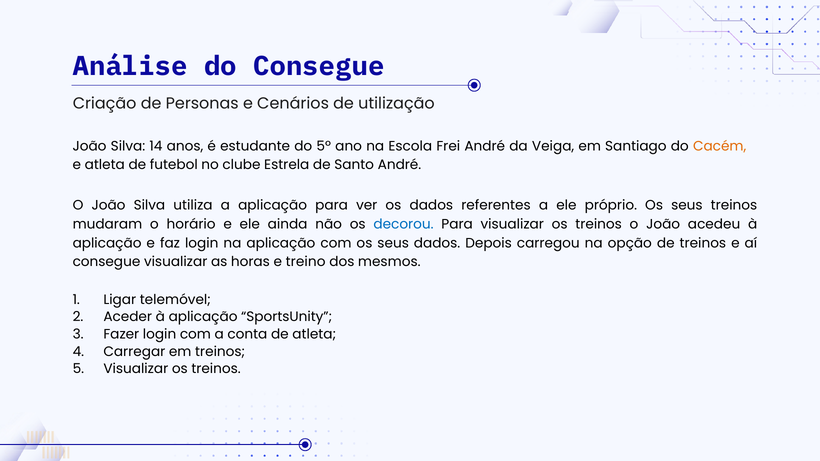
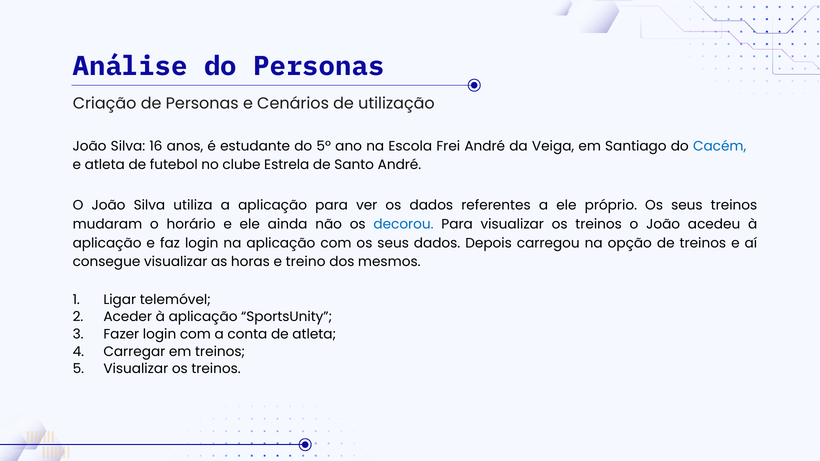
do Consegue: Consegue -> Personas
14: 14 -> 16
Cacém colour: orange -> blue
